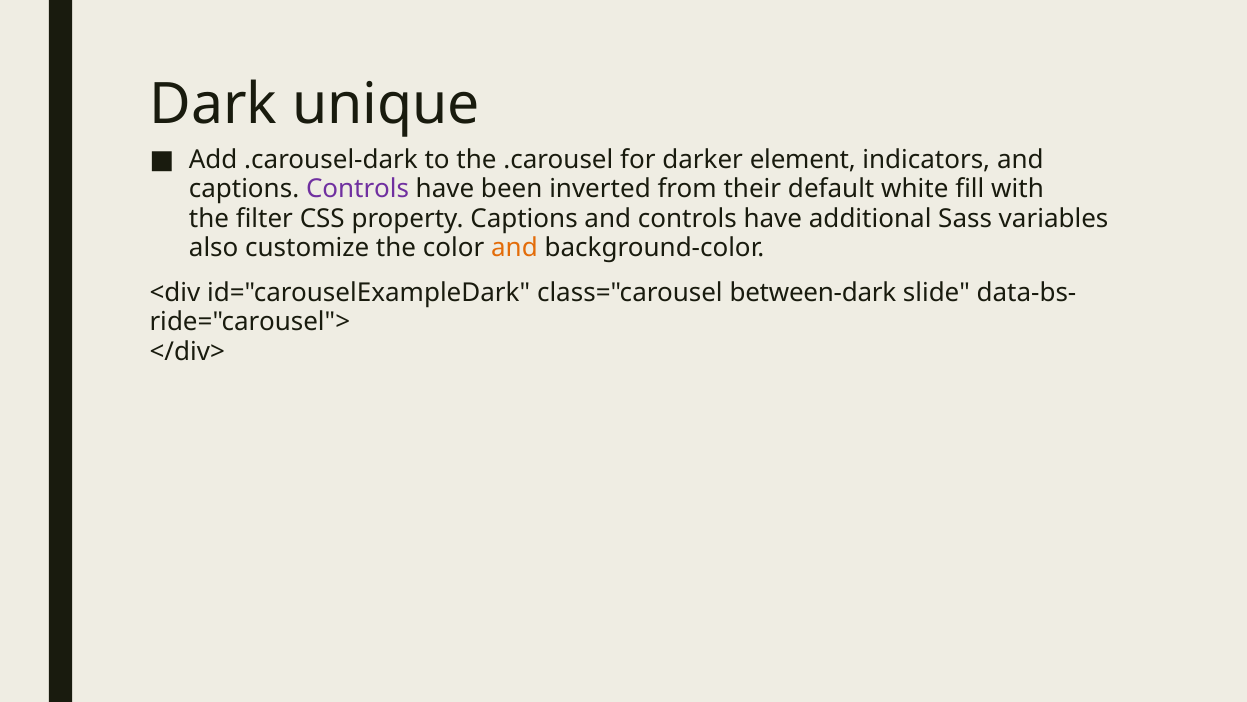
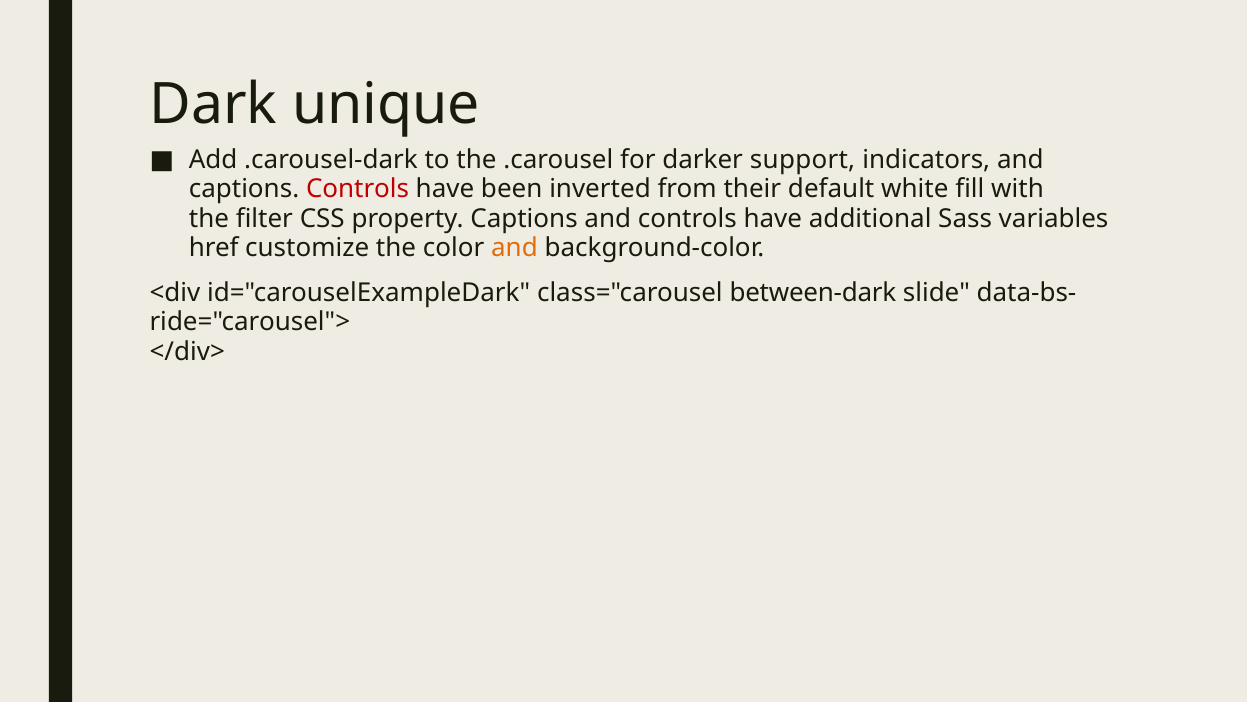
element: element -> support
Controls at (358, 189) colour: purple -> red
also: also -> href
